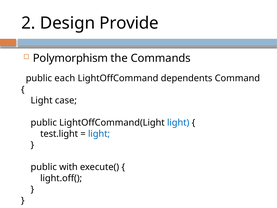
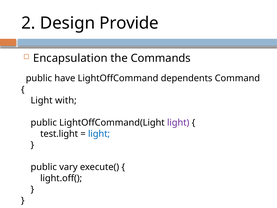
Polymorphism: Polymorphism -> Encapsulation
each: each -> have
case: case -> with
light at (178, 123) colour: blue -> purple
with: with -> vary
